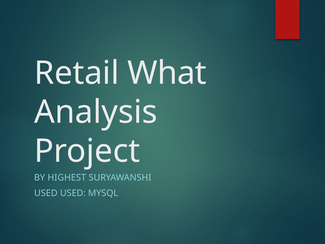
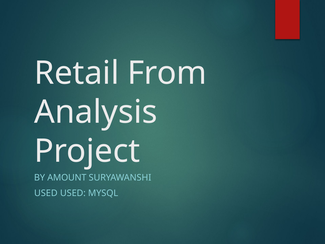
What: What -> From
HIGHEST: HIGHEST -> AMOUNT
